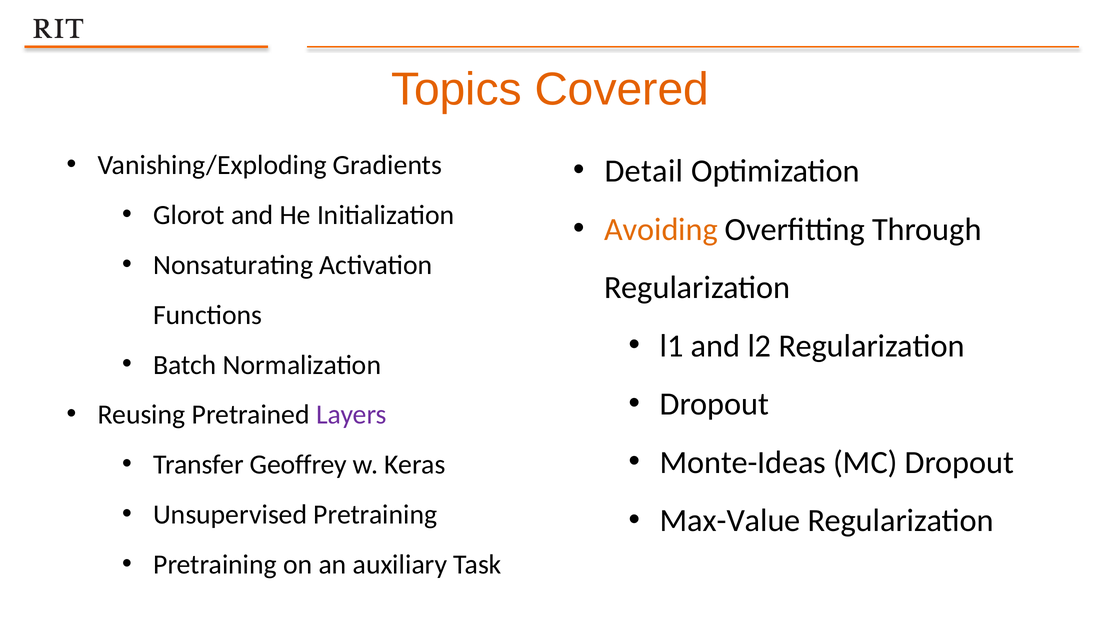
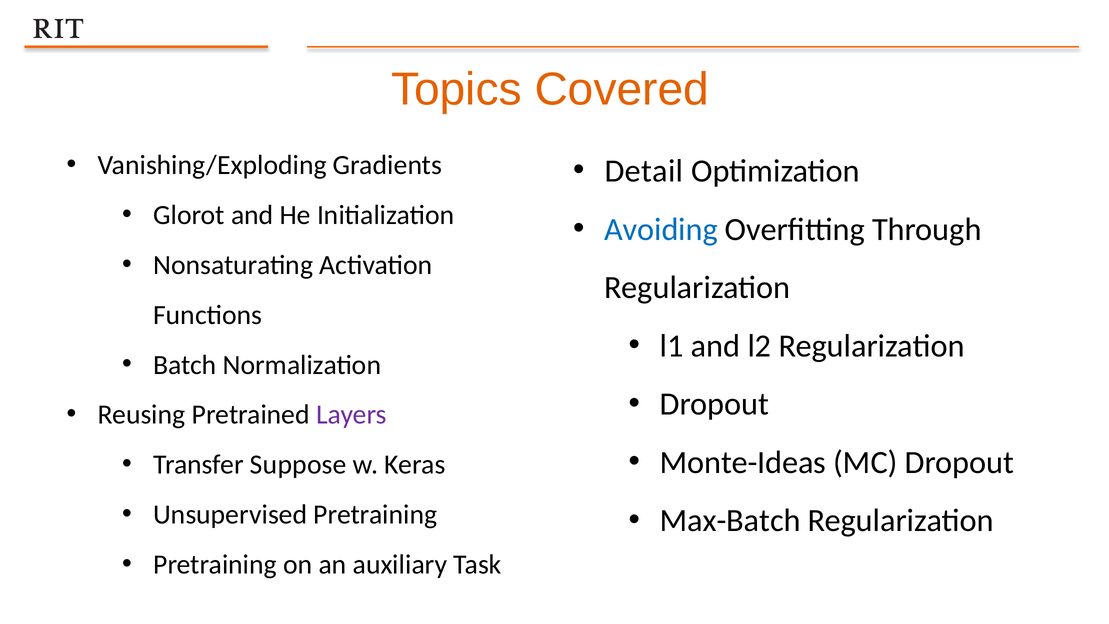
Avoiding colour: orange -> blue
Geoffrey: Geoffrey -> Suppose
Max-Value: Max-Value -> Max-Batch
